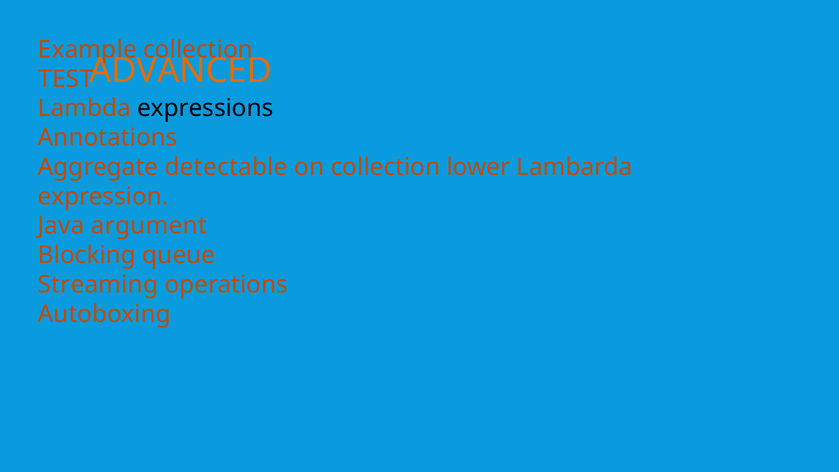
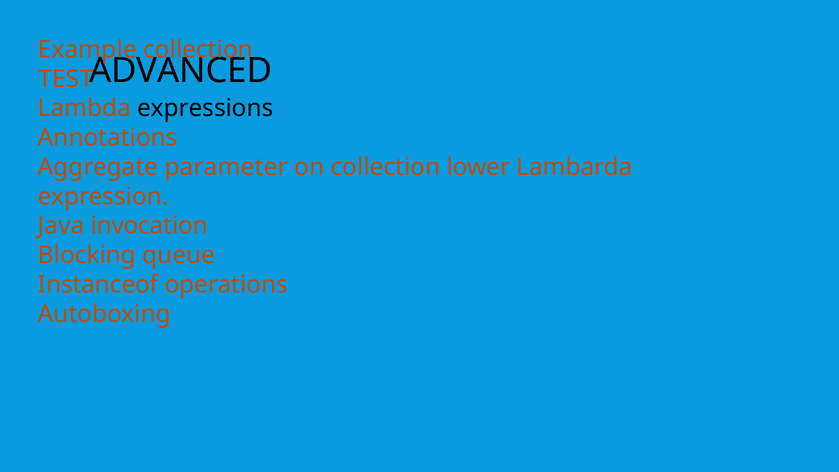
ADVANCED colour: orange -> black
detectable: detectable -> parameter
argument: argument -> invocation
Streaming: Streaming -> Instanceof
